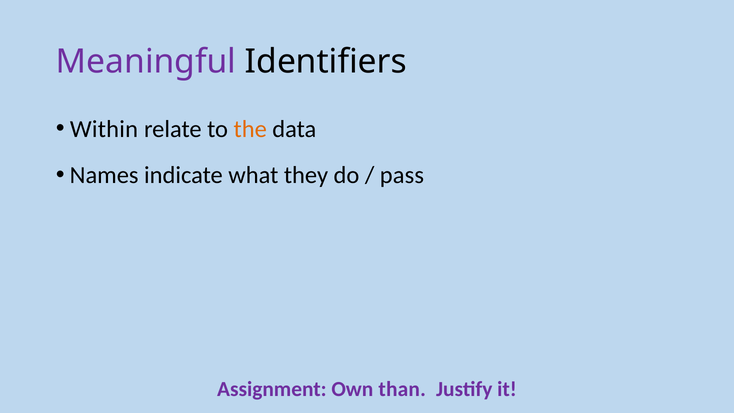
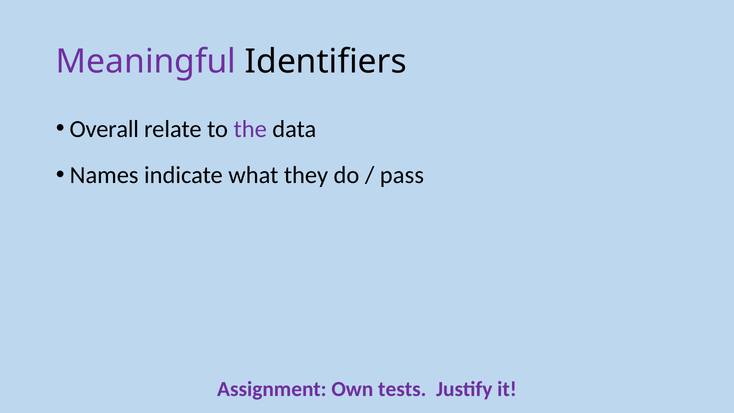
Within: Within -> Overall
the colour: orange -> purple
than: than -> tests
